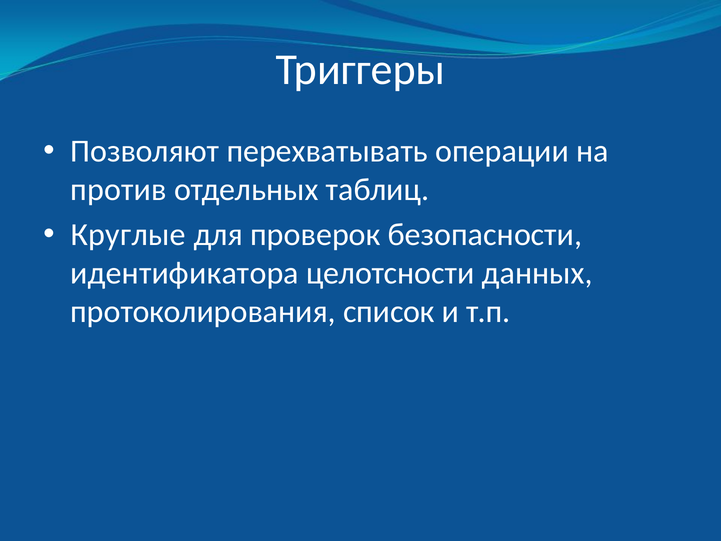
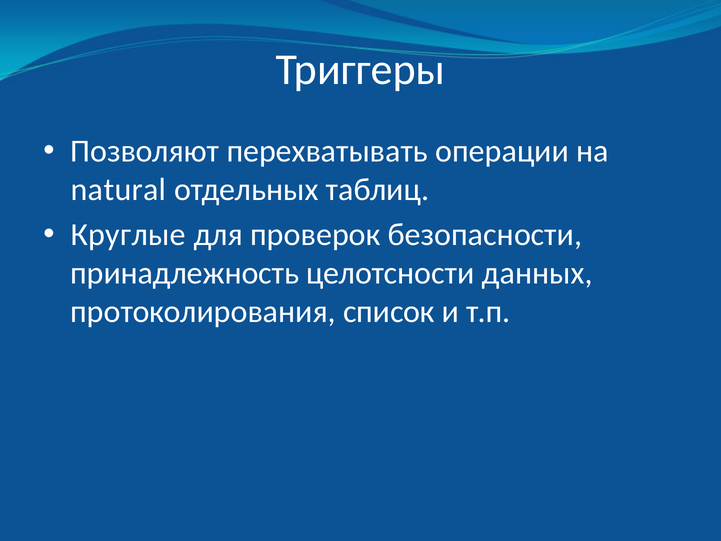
против: против -> natural
идентификатора: идентификатора -> принадлежность
